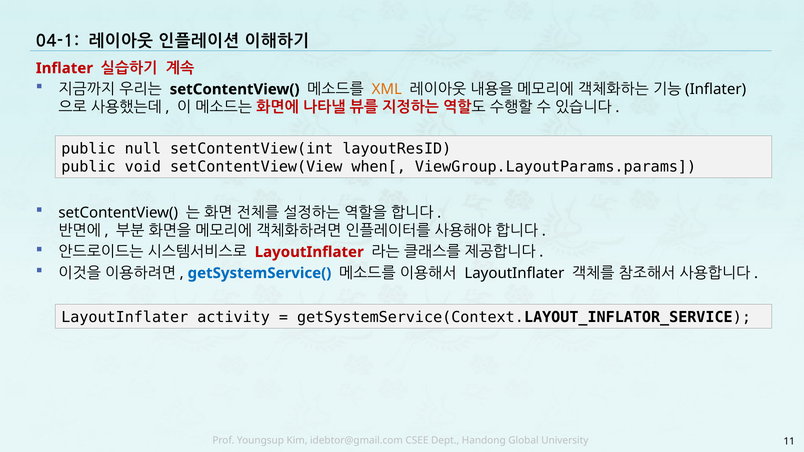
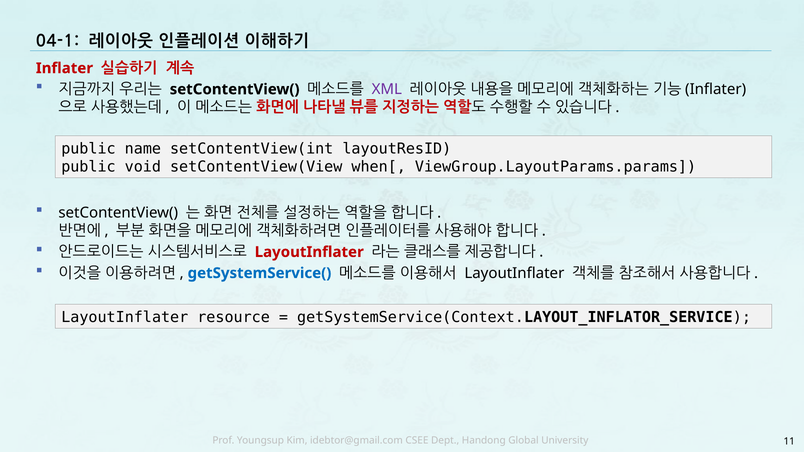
XML colour: orange -> purple
null: null -> name
activity: activity -> resource
